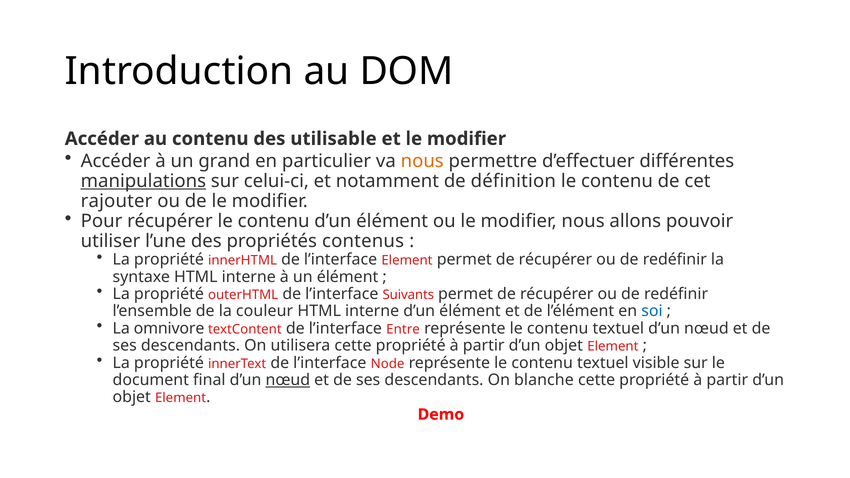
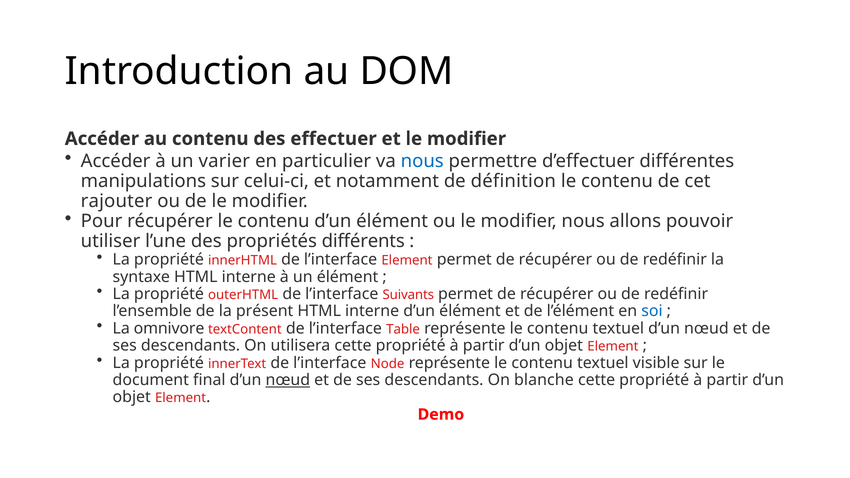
utilisable: utilisable -> effectuer
grand: grand -> varier
nous at (422, 161) colour: orange -> blue
manipulations underline: present -> none
contenus: contenus -> différents
couleur: couleur -> présent
Entre: Entre -> Table
